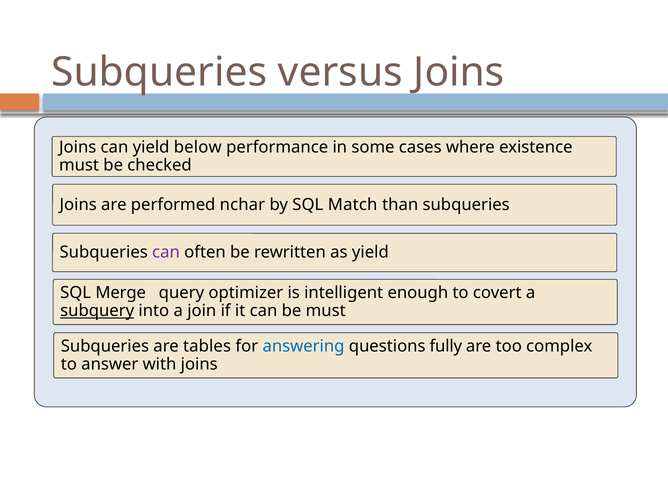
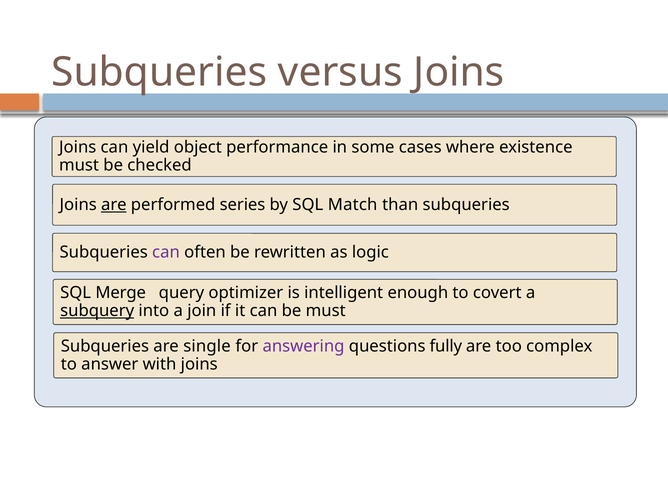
below: below -> object
are at (114, 205) underline: none -> present
nchar: nchar -> series
as yield: yield -> logic
tables: tables -> single
answering colour: blue -> purple
